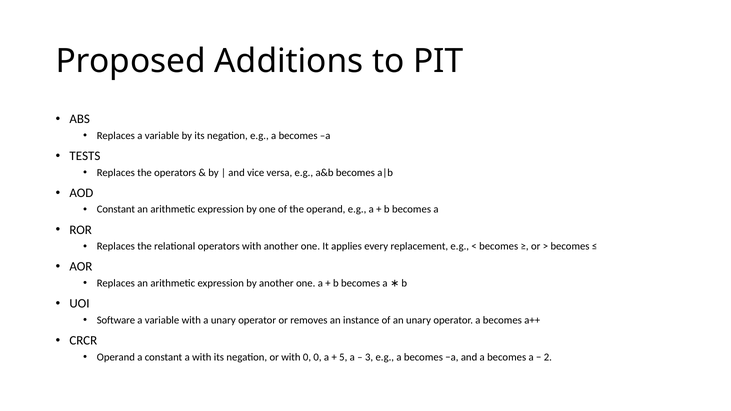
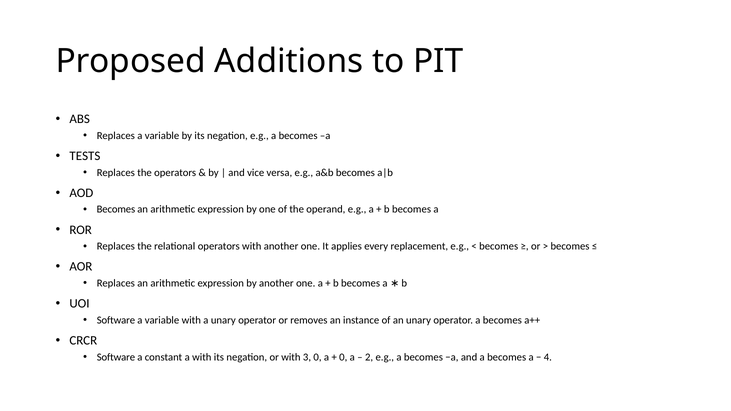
Constant at (116, 210): Constant -> Becomes
Operand at (116, 357): Operand -> Software
with 0: 0 -> 3
5 at (343, 357): 5 -> 0
3: 3 -> 2
2: 2 -> 4
